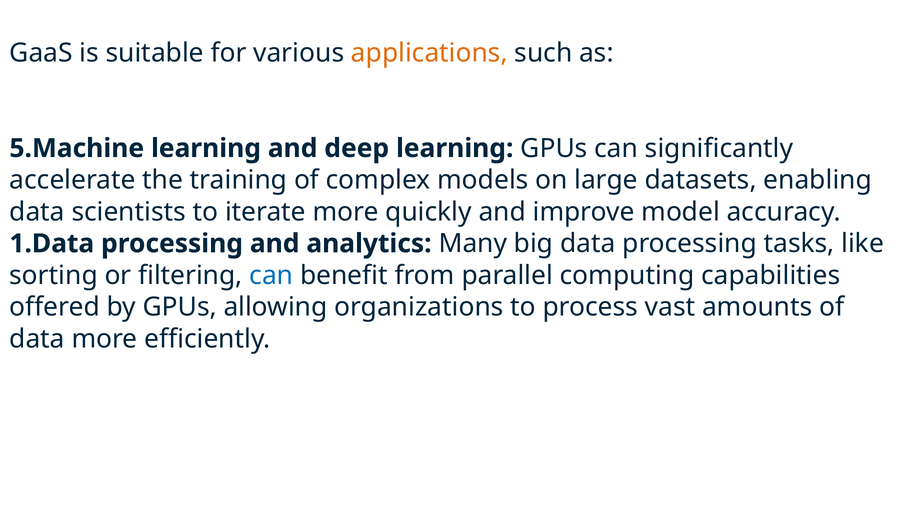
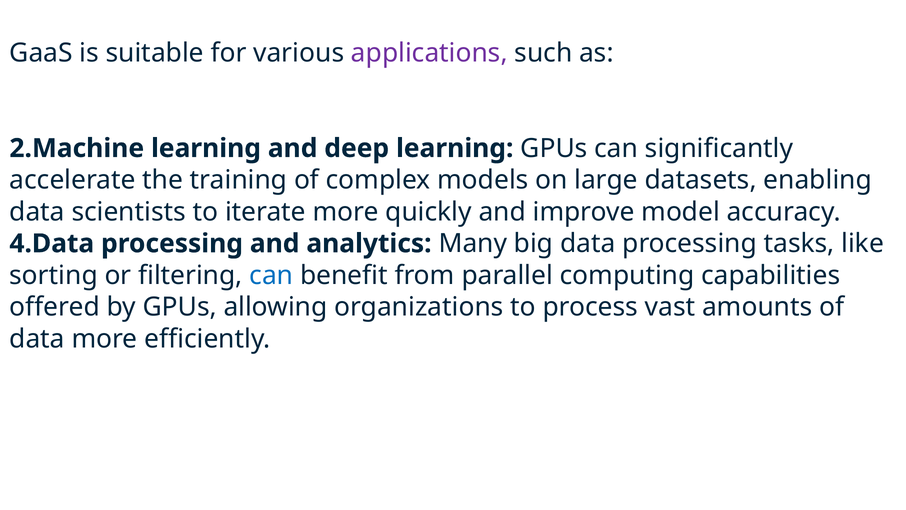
applications colour: orange -> purple
5.Machine: 5.Machine -> 2.Machine
1.Data: 1.Data -> 4.Data
